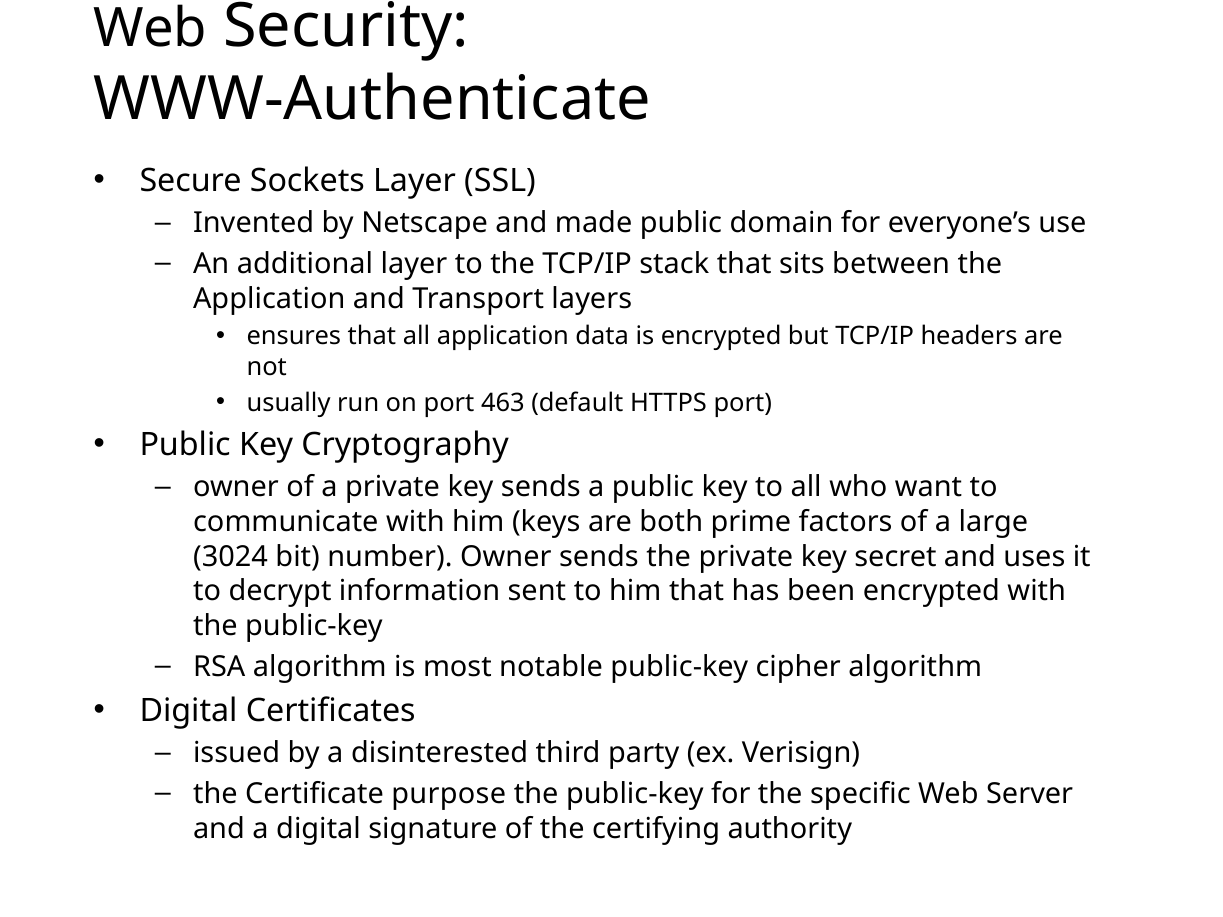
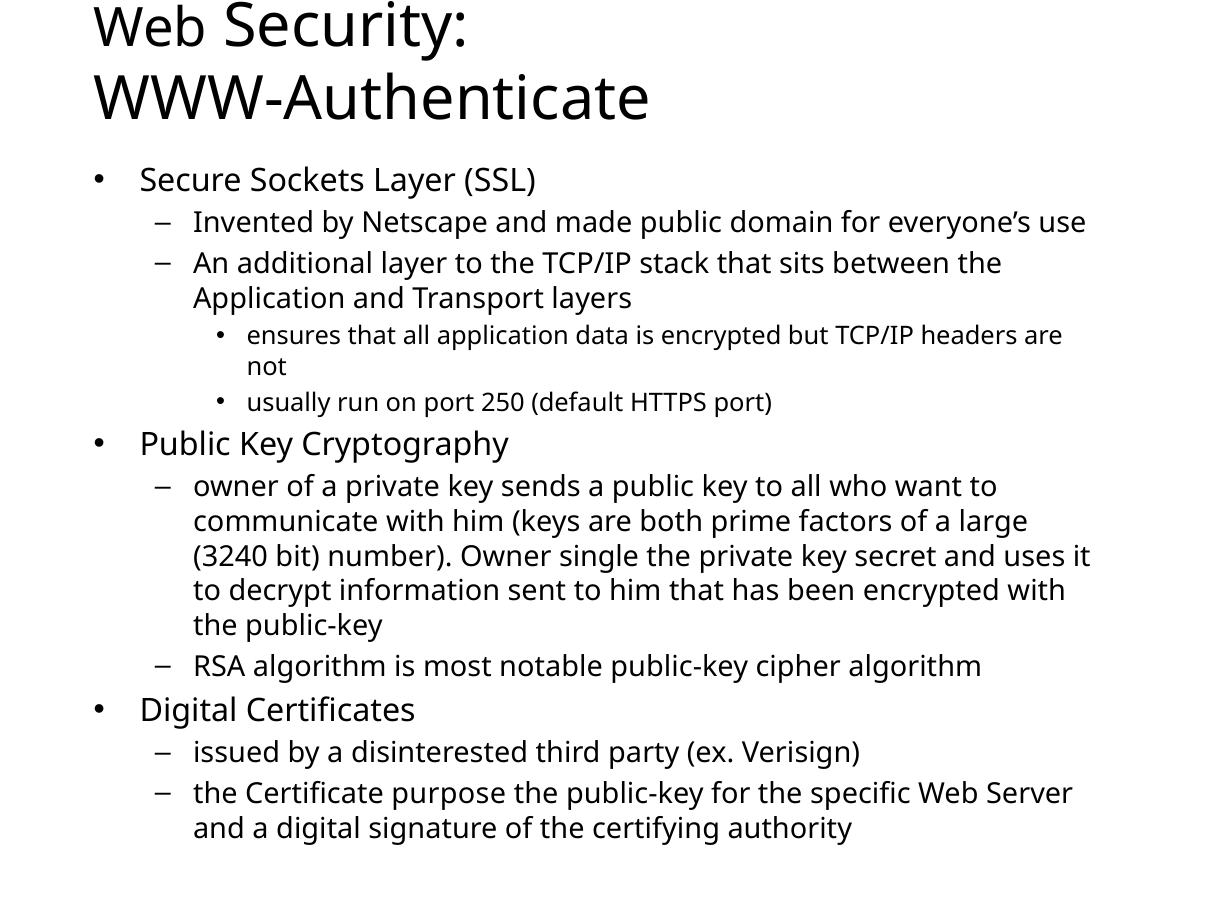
463: 463 -> 250
3024: 3024 -> 3240
Owner sends: sends -> single
